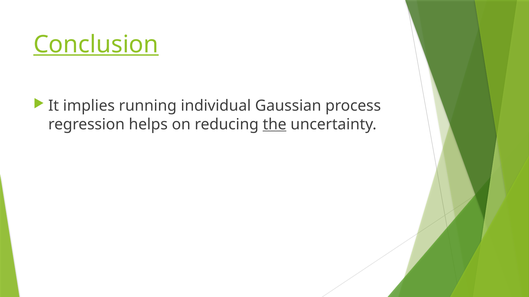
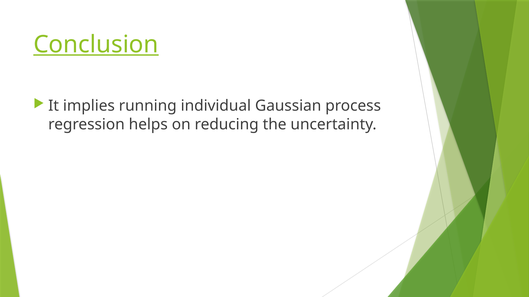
the underline: present -> none
